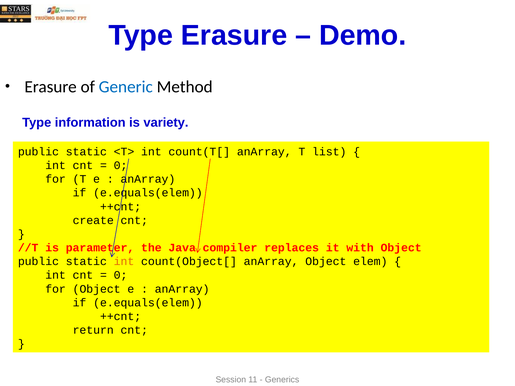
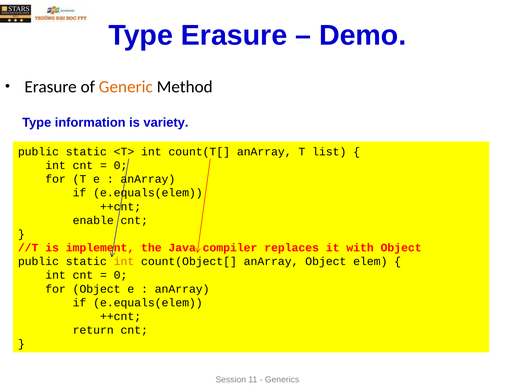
Generic colour: blue -> orange
create: create -> enable
parameter: parameter -> implement
